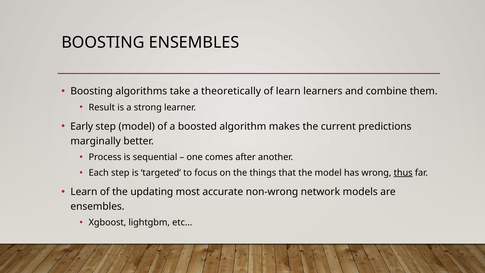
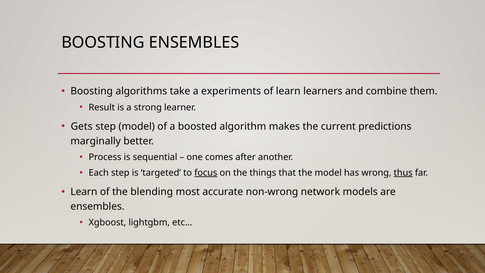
theoretically: theoretically -> experiments
Early: Early -> Gets
focus underline: none -> present
updating: updating -> blending
